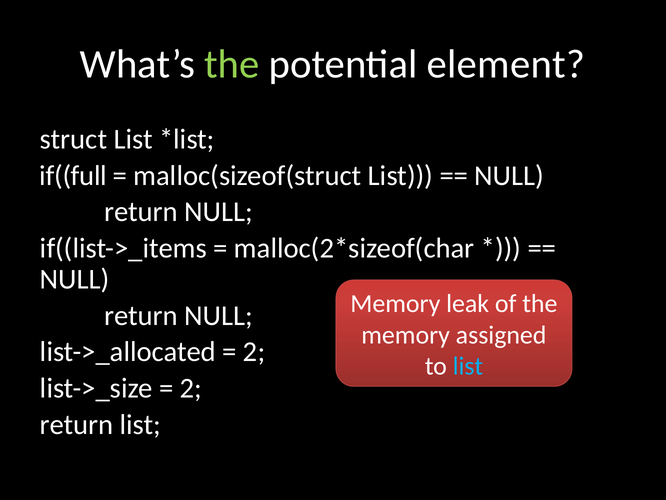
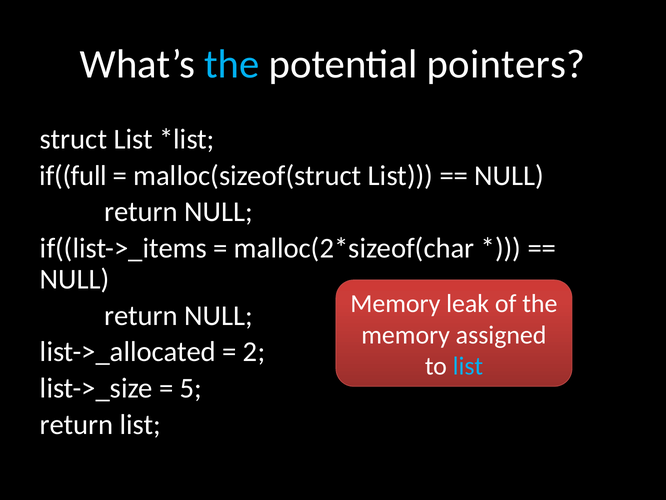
the at (232, 64) colour: light green -> light blue
element: element -> pointers
2 at (191, 388): 2 -> 5
